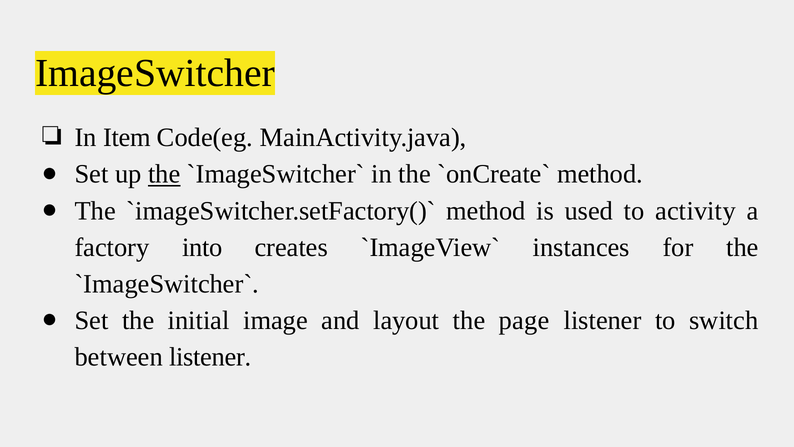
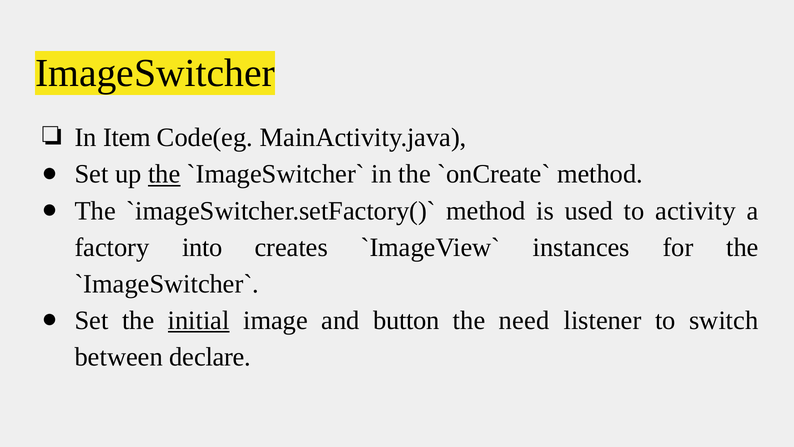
initial underline: none -> present
layout: layout -> button
page: page -> need
between listener: listener -> declare
